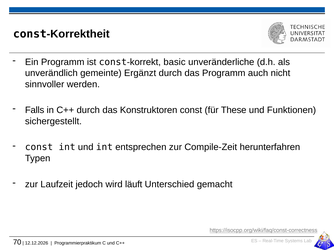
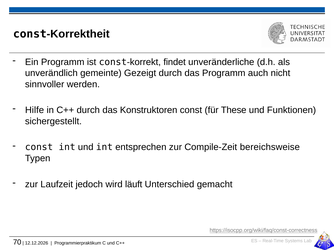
basic: basic -> findet
Ergänzt: Ergänzt -> Gezeigt
Falls: Falls -> Hilfe
herunterfahren: herunterfahren -> bereichsweise
